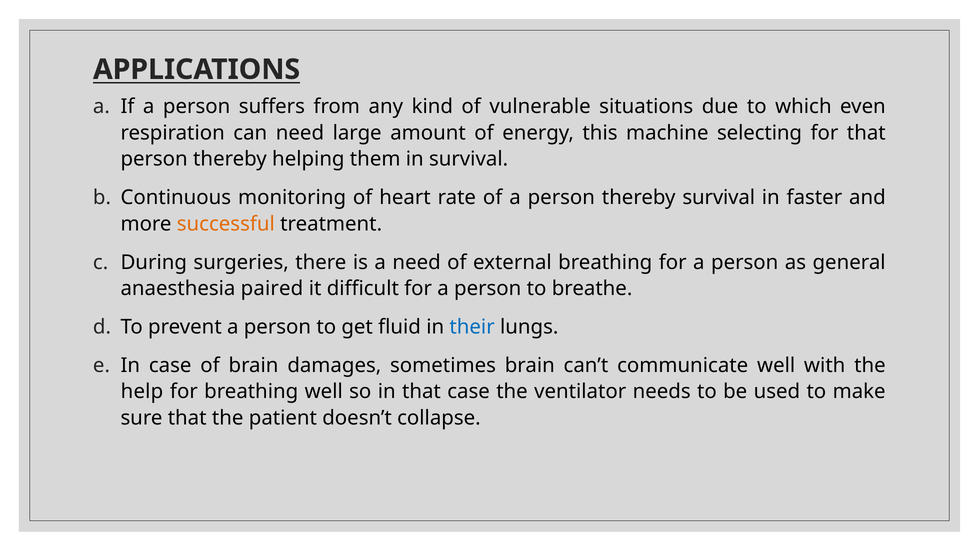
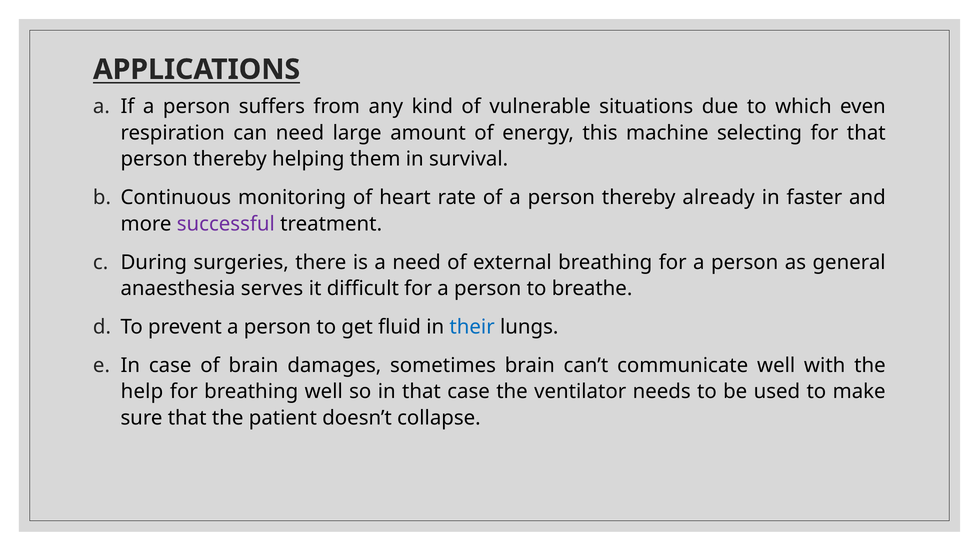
thereby survival: survival -> already
successful colour: orange -> purple
paired: paired -> serves
